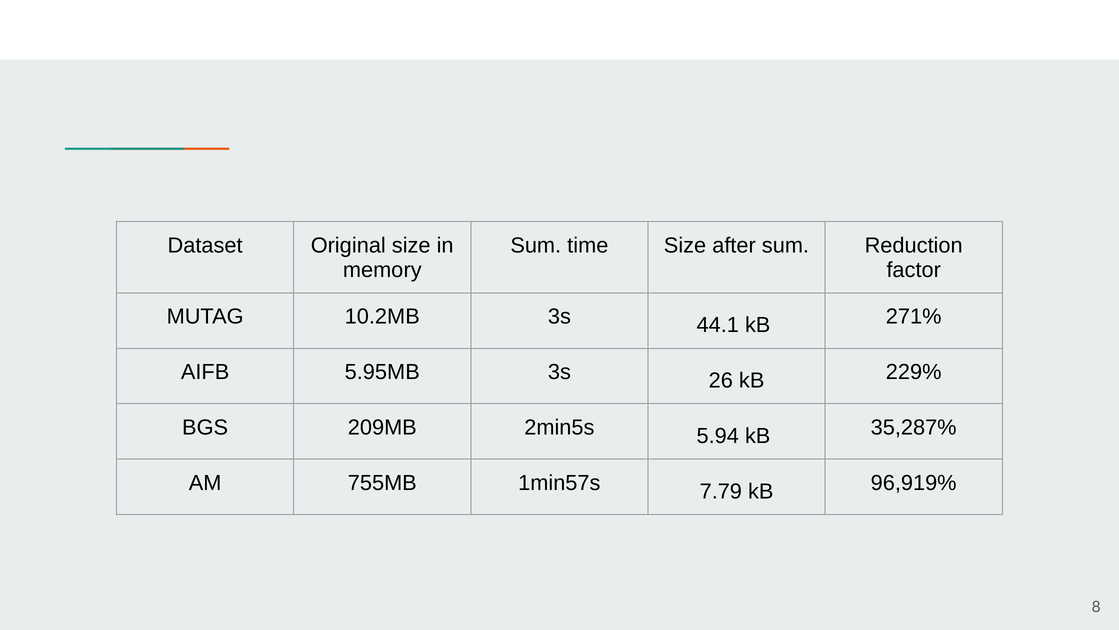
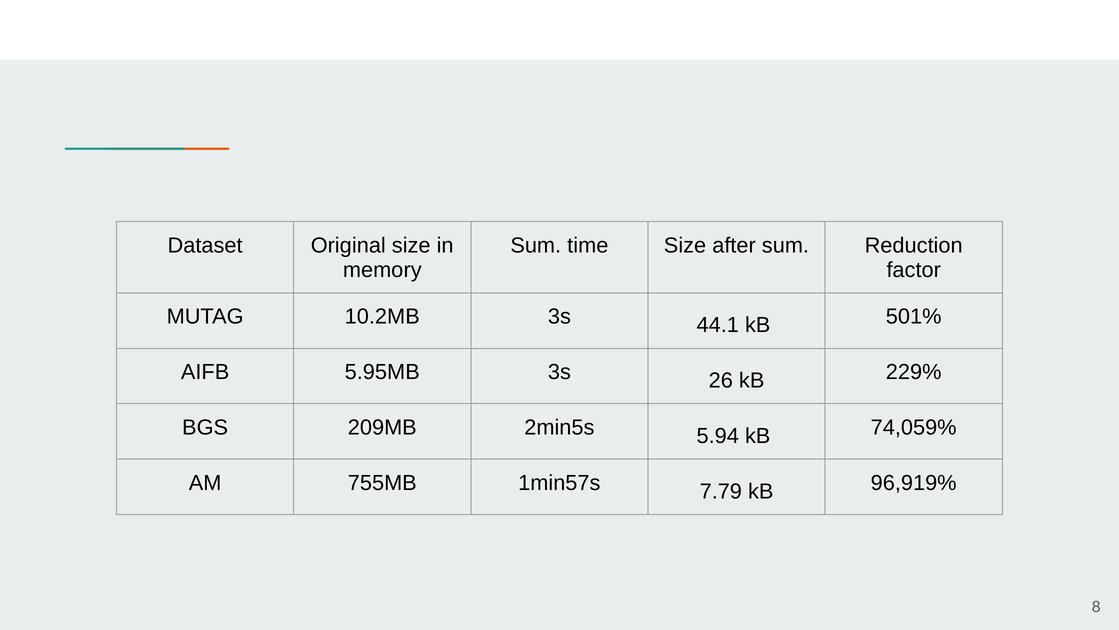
271%: 271% -> 501%
35,287%: 35,287% -> 74,059%
